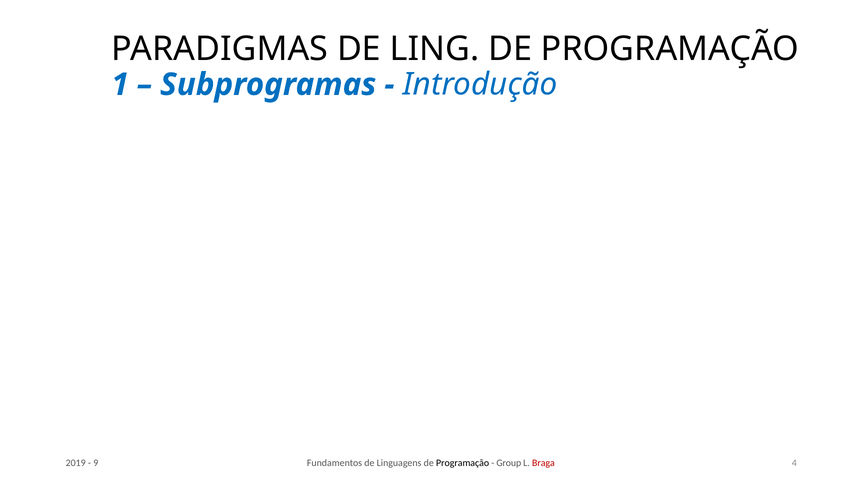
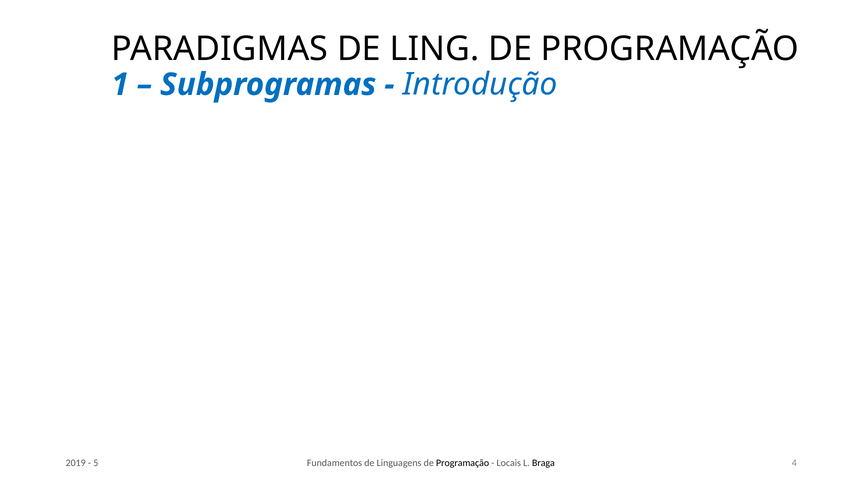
Group: Group -> Locais
Braga colour: red -> black
9: 9 -> 5
